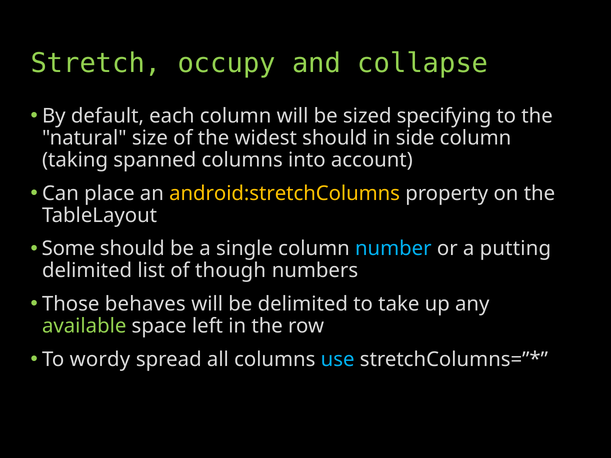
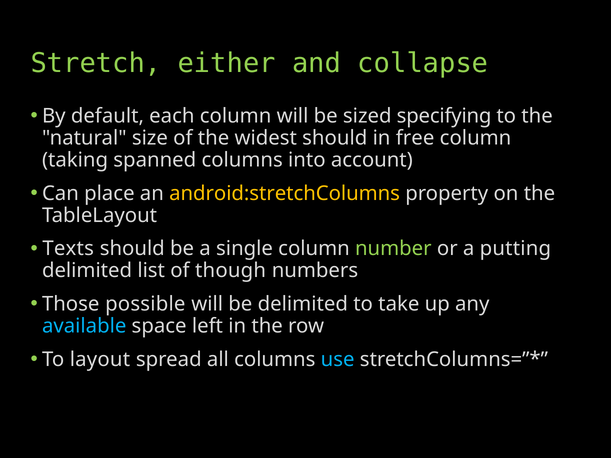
occupy: occupy -> either
side: side -> free
Some: Some -> Texts
number colour: light blue -> light green
behaves: behaves -> possible
available colour: light green -> light blue
wordy: wordy -> layout
